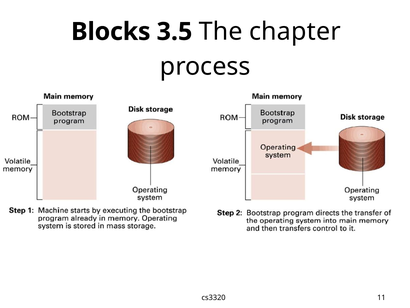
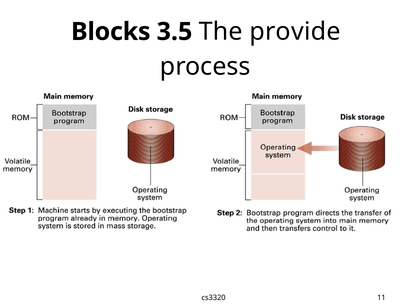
chapter: chapter -> provide
